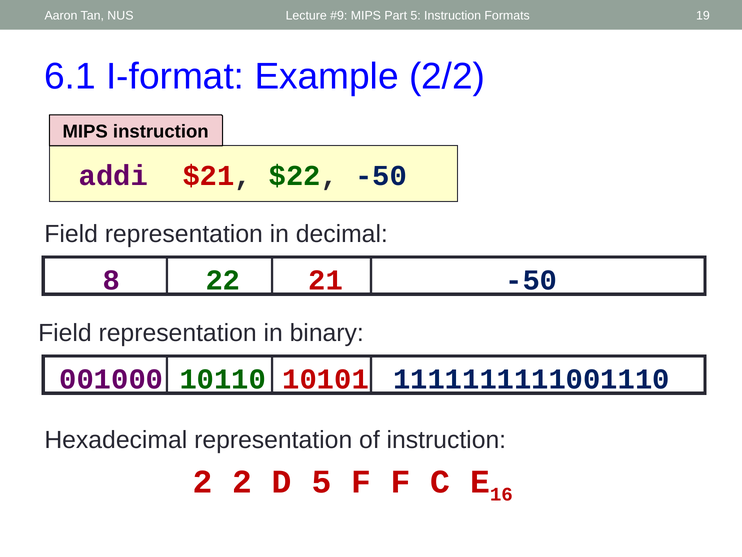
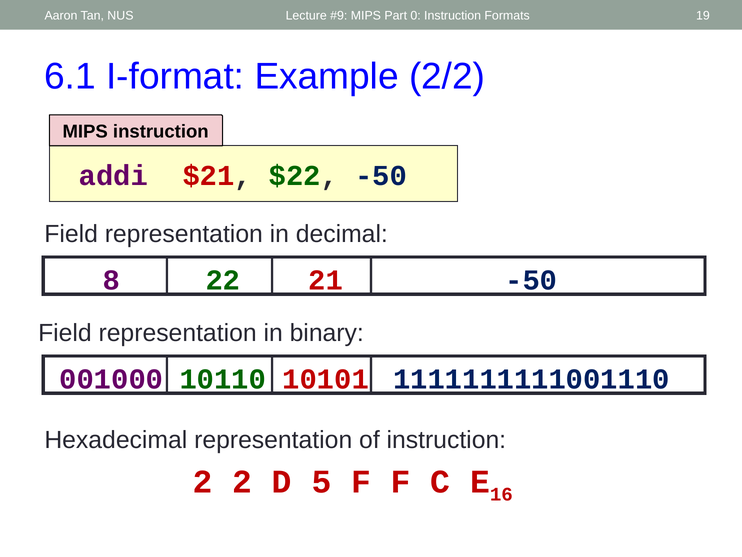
Part 5: 5 -> 0
